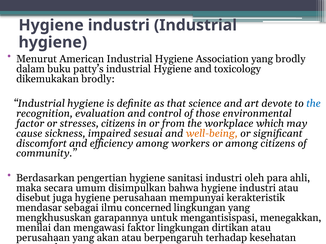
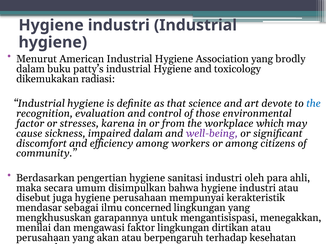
dikemukakan brodly: brodly -> radiasi
stresses citizens: citizens -> karena
impaired sesuai: sesuai -> dalam
well-being colour: orange -> purple
